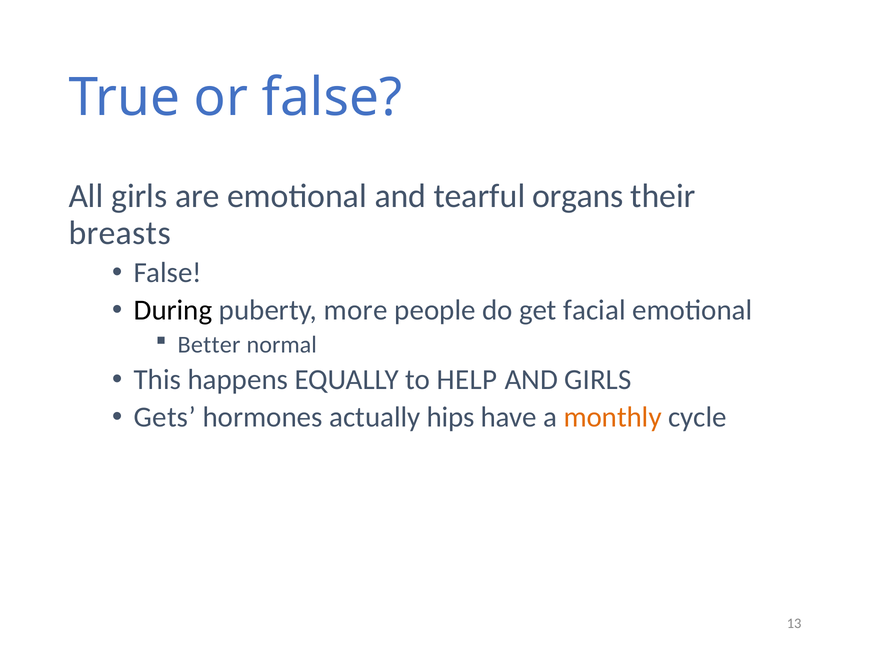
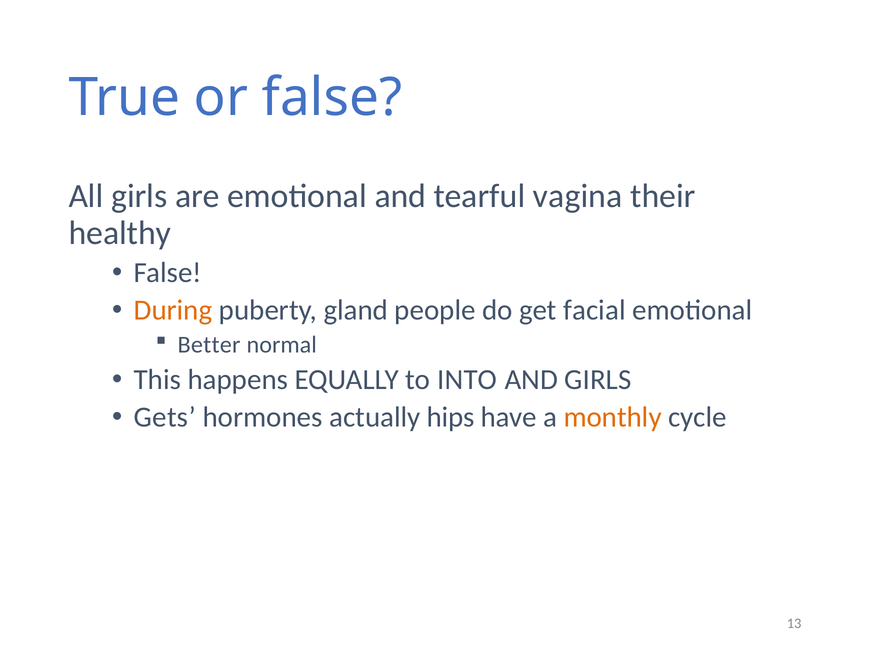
organs: organs -> vagina
breasts: breasts -> healthy
During colour: black -> orange
more: more -> gland
HELP: HELP -> INTO
